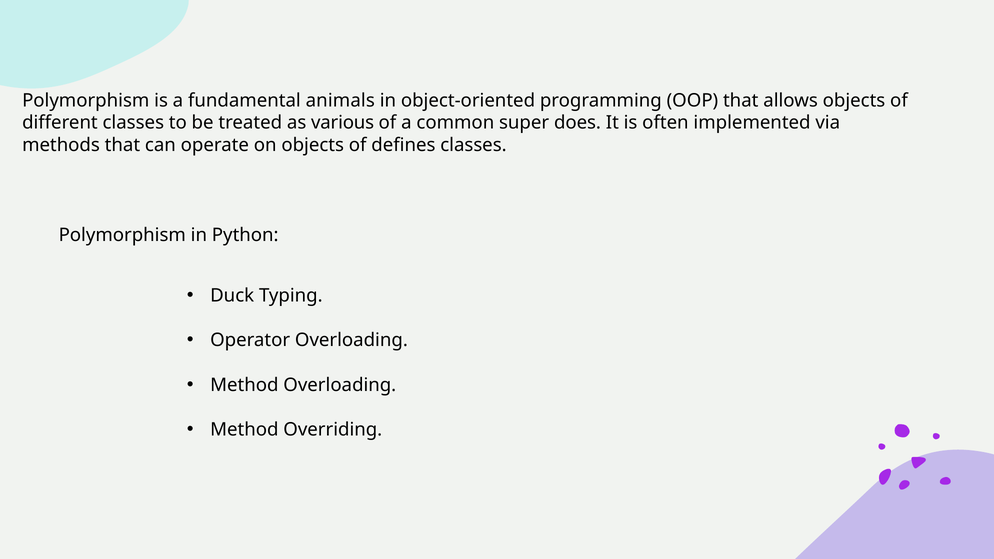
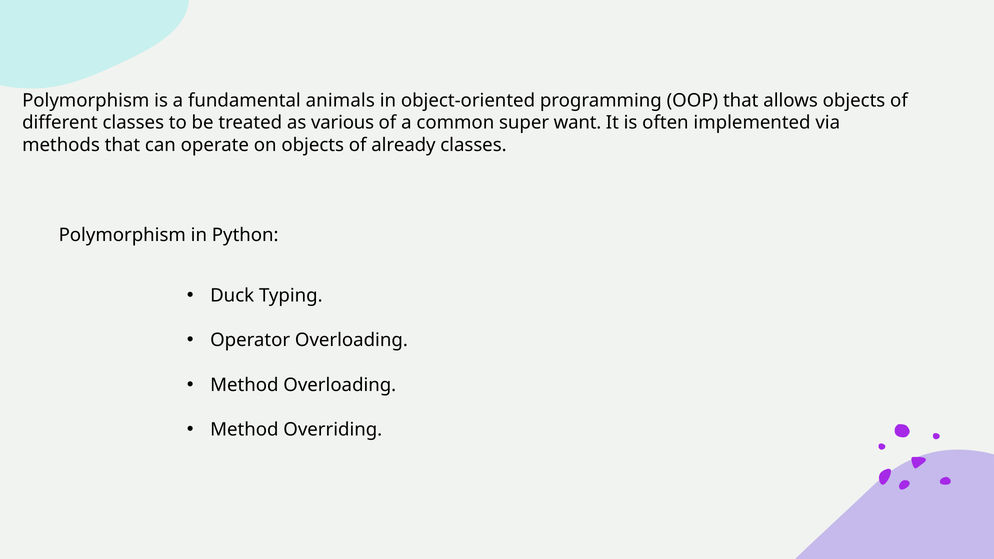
does: does -> want
defines: defines -> already
